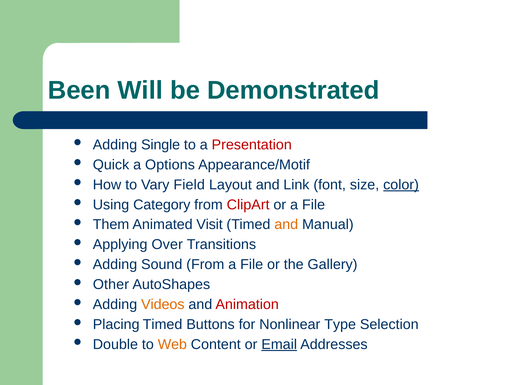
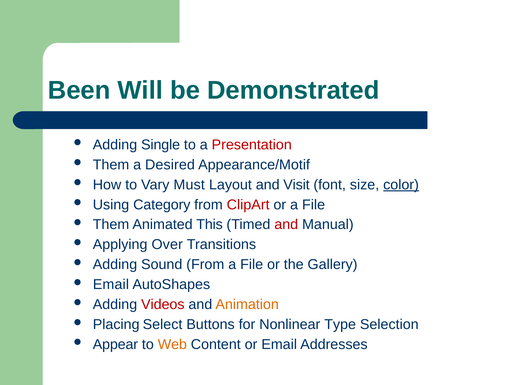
Quick at (111, 165): Quick -> Them
Options: Options -> Desired
Field: Field -> Must
Link: Link -> Visit
Visit: Visit -> This
and at (286, 224) colour: orange -> red
Other at (111, 284): Other -> Email
Videos colour: orange -> red
Animation colour: red -> orange
Placing Timed: Timed -> Select
Double: Double -> Appear
Email at (279, 344) underline: present -> none
